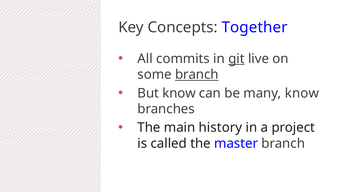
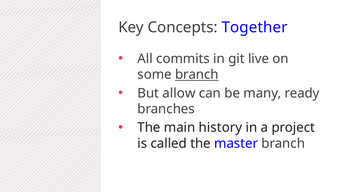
git underline: present -> none
But know: know -> allow
many know: know -> ready
